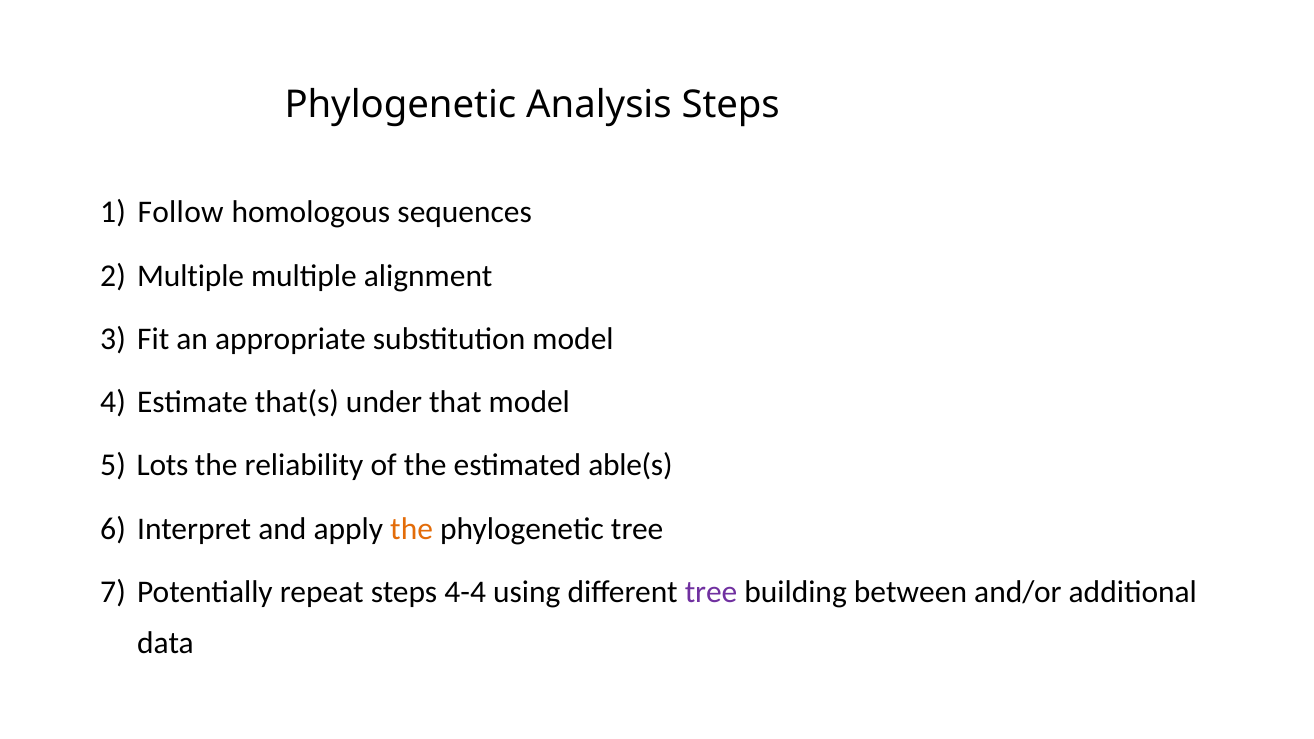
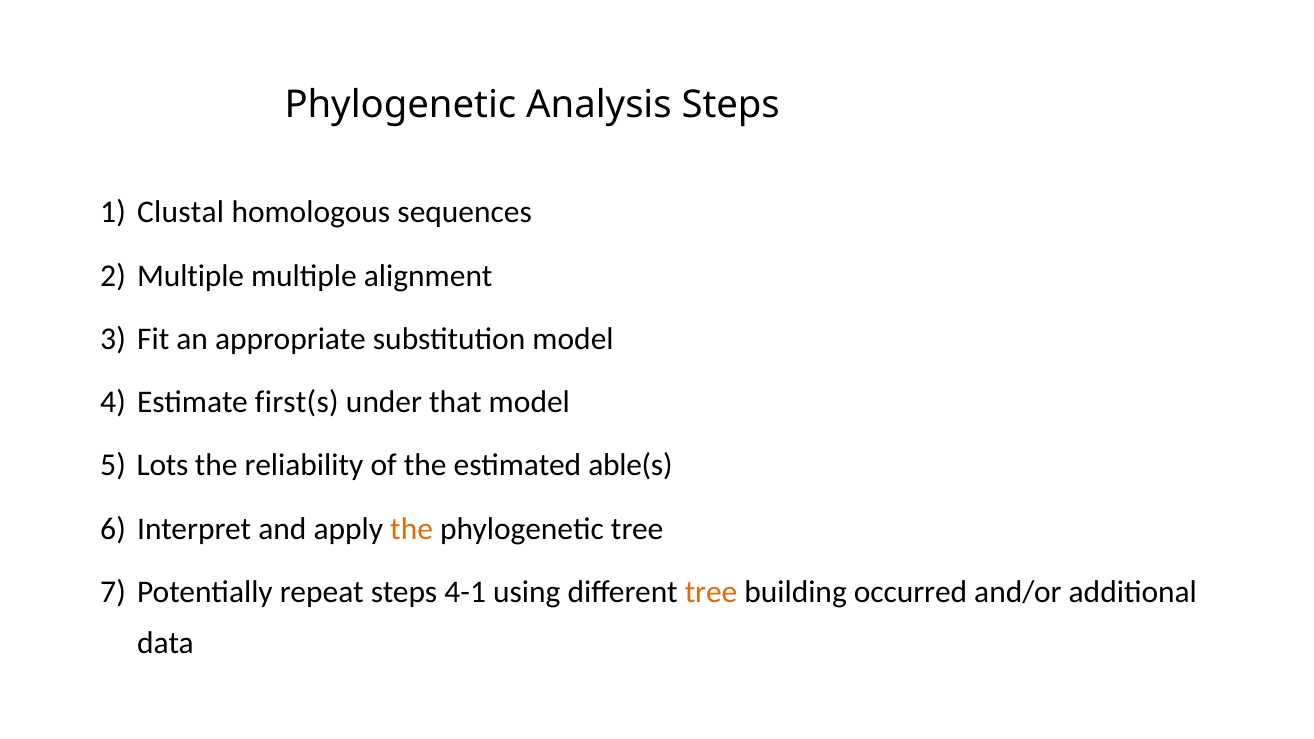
Follow: Follow -> Clustal
that(s: that(s -> first(s
4-4: 4-4 -> 4-1
tree at (711, 592) colour: purple -> orange
between: between -> occurred
